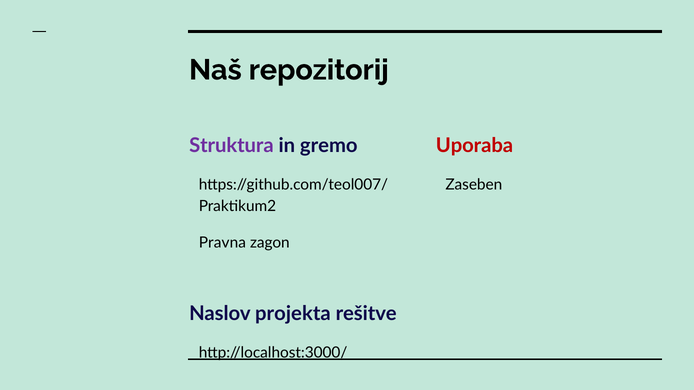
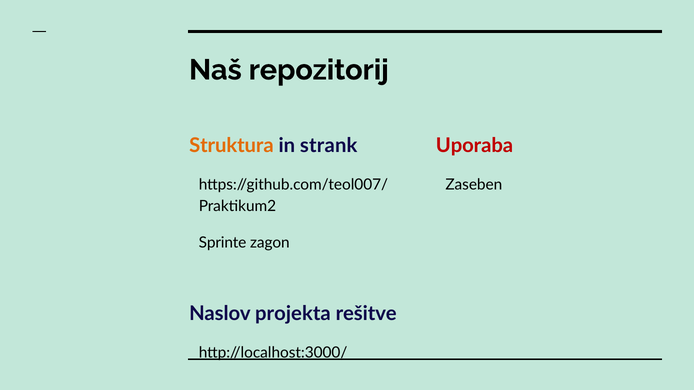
Struktura colour: purple -> orange
gremo: gremo -> strank
Pravna: Pravna -> Sprinte
